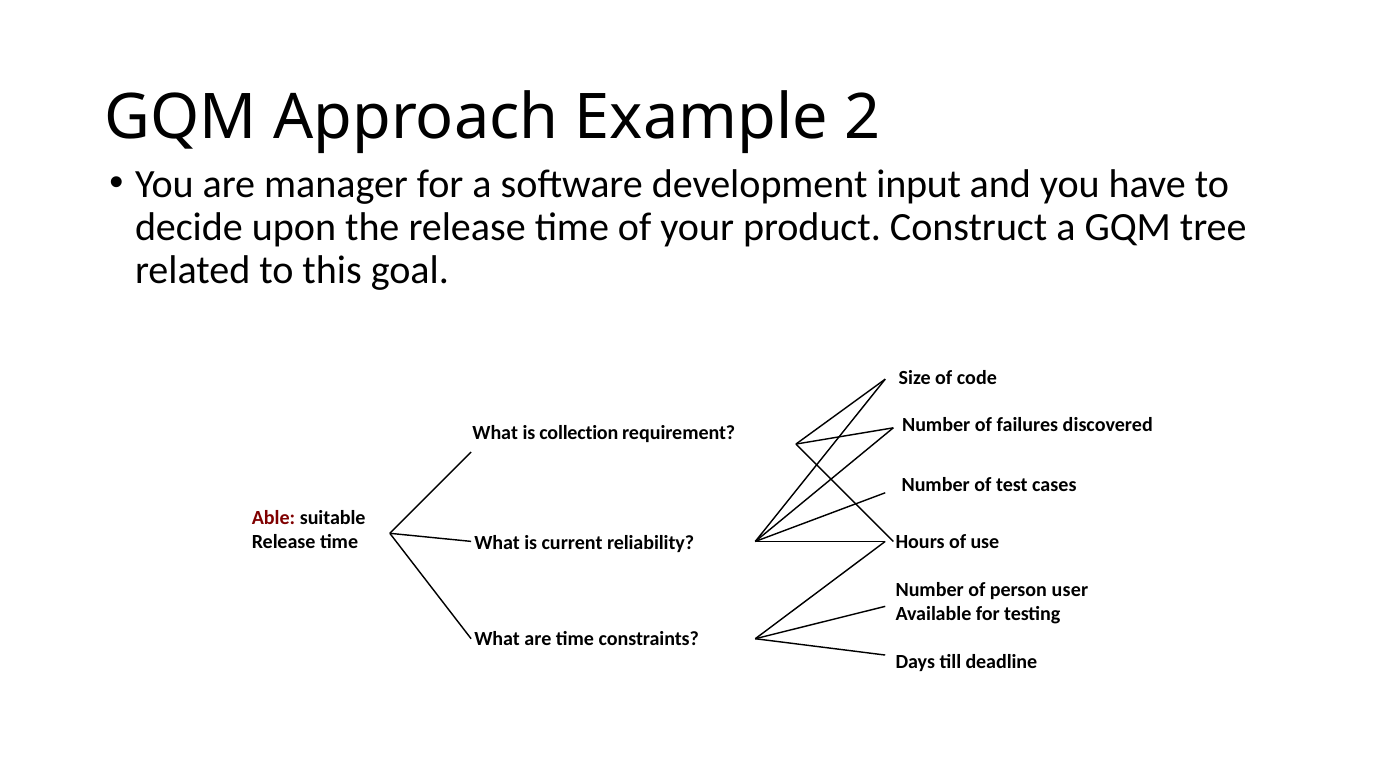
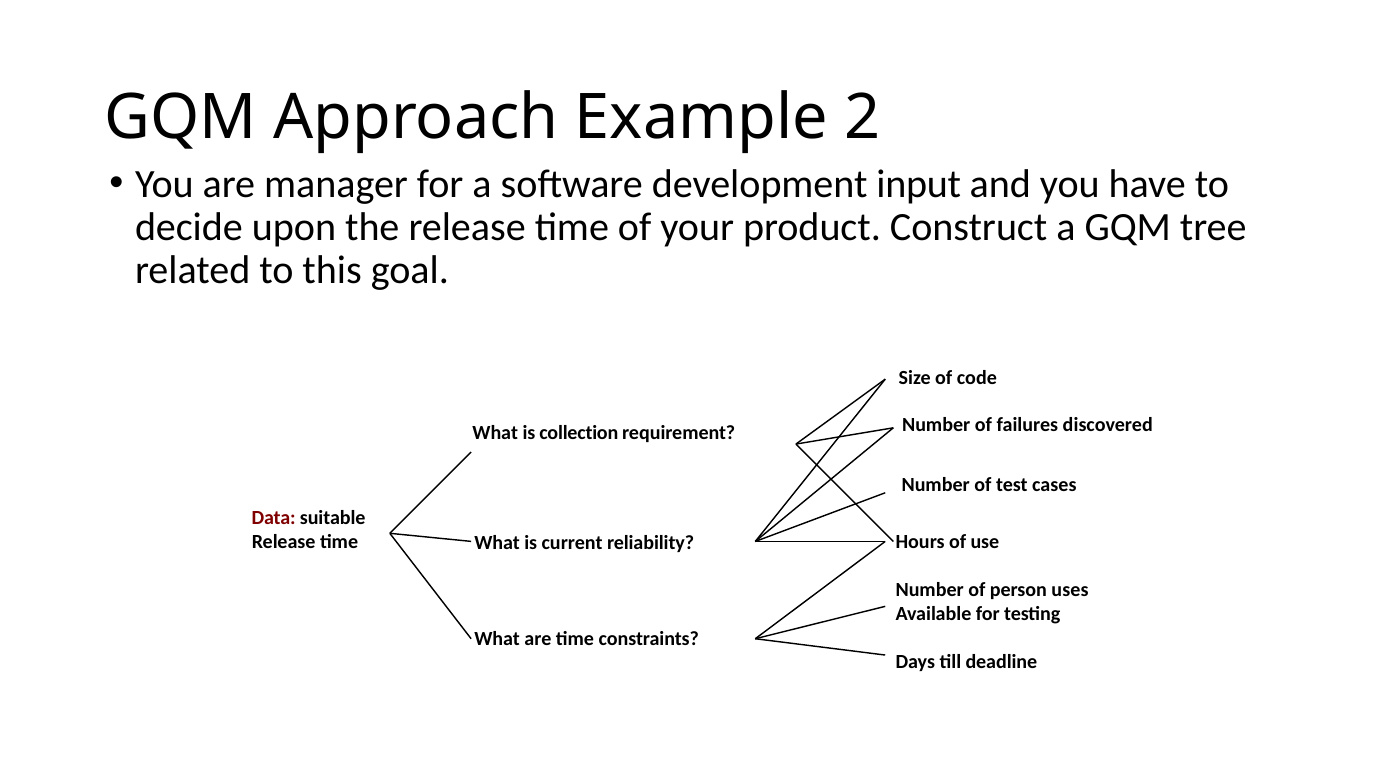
Able: Able -> Data
user: user -> uses
